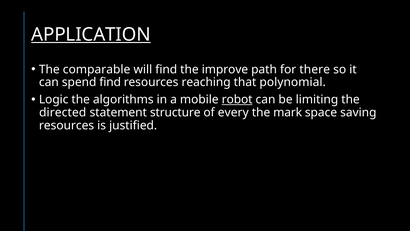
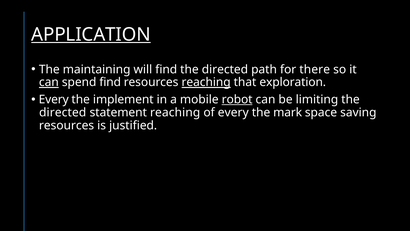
comparable: comparable -> maintaining
find the improve: improve -> directed
can at (49, 82) underline: none -> present
reaching at (206, 82) underline: none -> present
polynomial: polynomial -> exploration
Logic at (54, 99): Logic -> Every
algorithms: algorithms -> implement
statement structure: structure -> reaching
